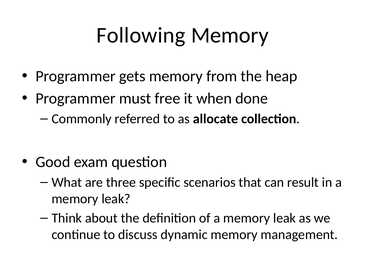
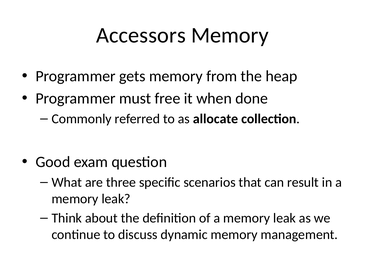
Following: Following -> Accessors
